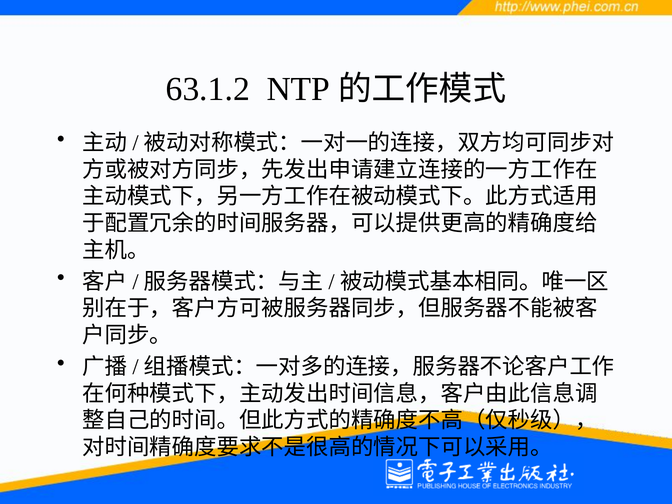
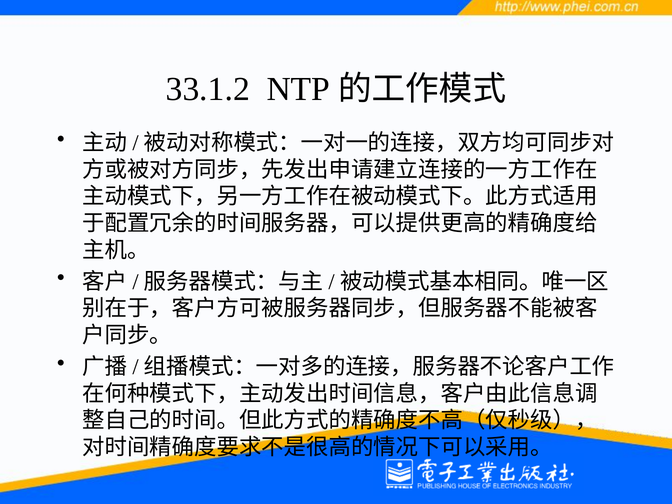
63.1.2: 63.1.2 -> 33.1.2
